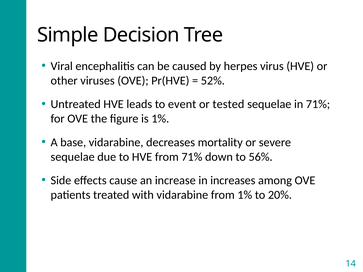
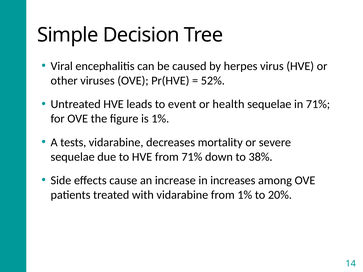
tested: tested -> health
base: base -> tests
56%: 56% -> 38%
